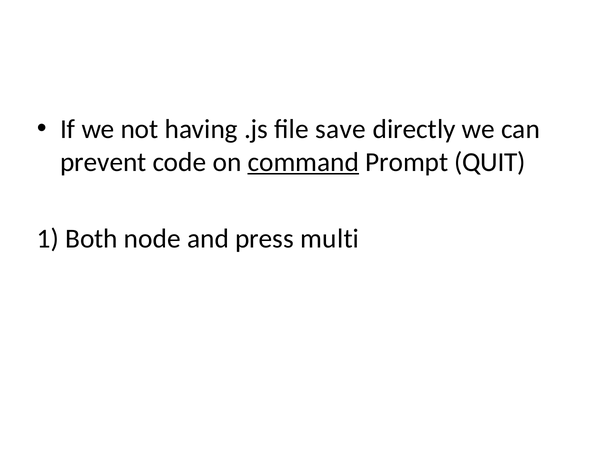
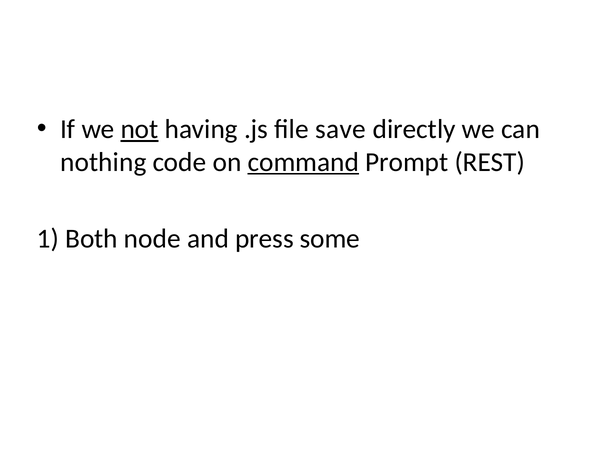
not underline: none -> present
prevent: prevent -> nothing
QUIT: QUIT -> REST
multi: multi -> some
